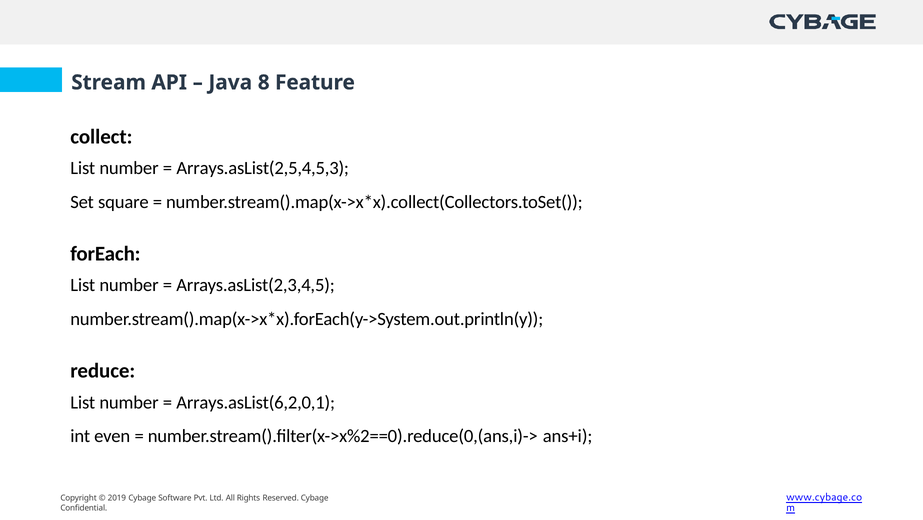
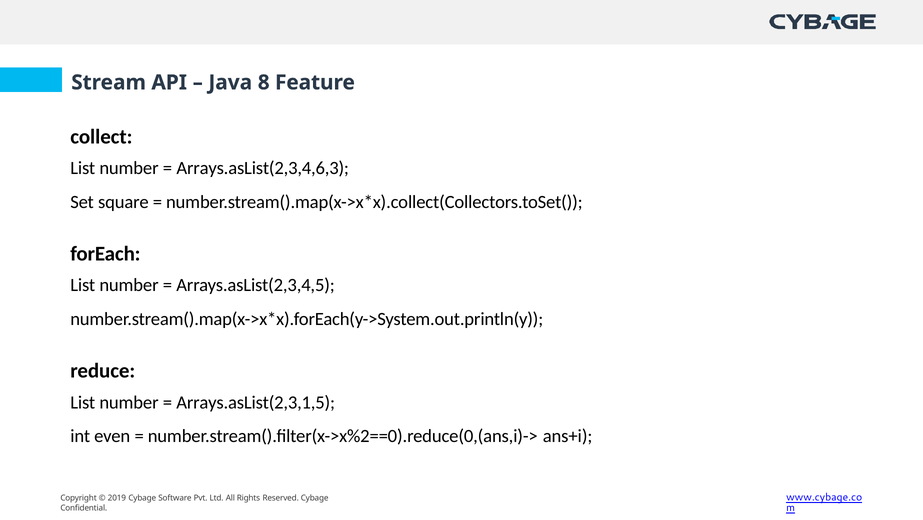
Arrays.asList(2,5,4,5,3: Arrays.asList(2,5,4,5,3 -> Arrays.asList(2,3,4,6,3
Arrays.asList(6,2,0,1: Arrays.asList(6,2,0,1 -> Arrays.asList(2,3,1,5
